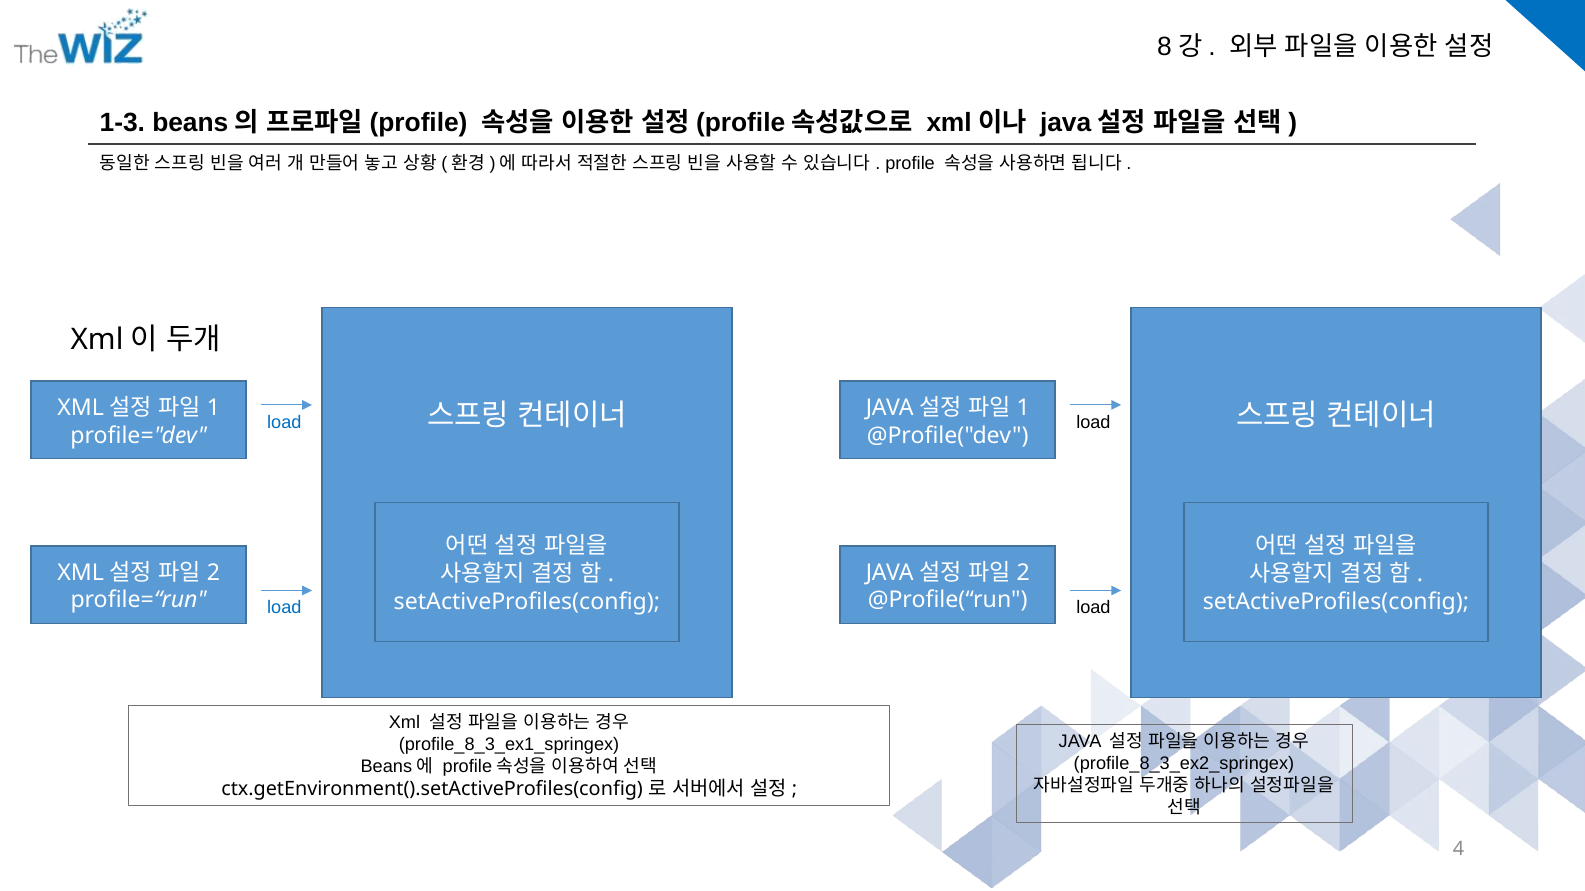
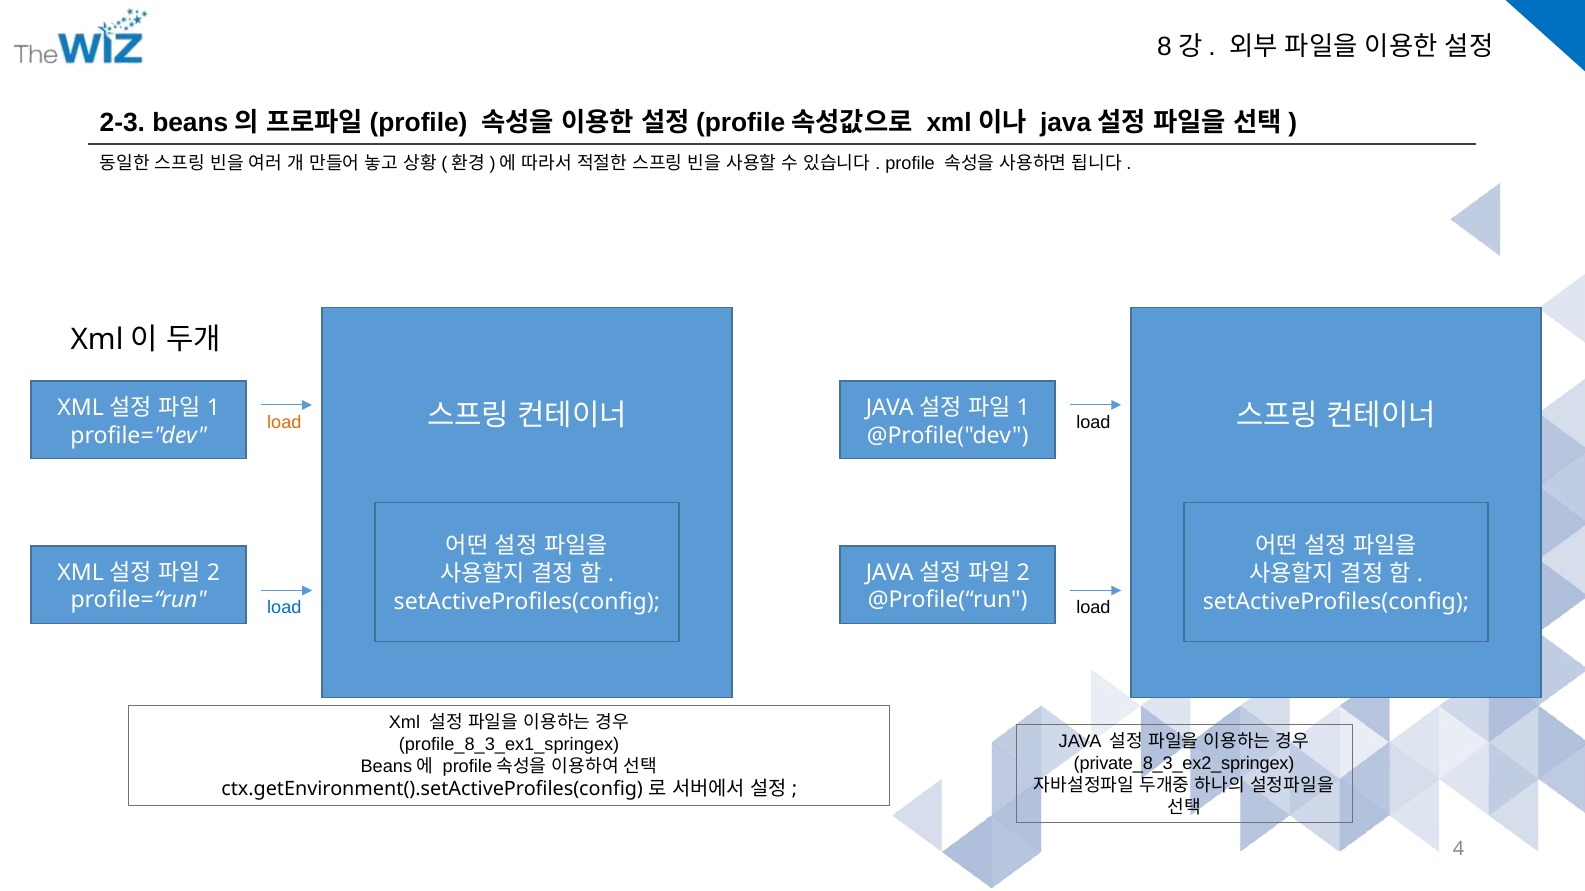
1-3: 1-3 -> 2-3
load at (284, 422) colour: blue -> orange
profile_8_3_ex2_springex: profile_8_3_ex2_springex -> private_8_3_ex2_springex
